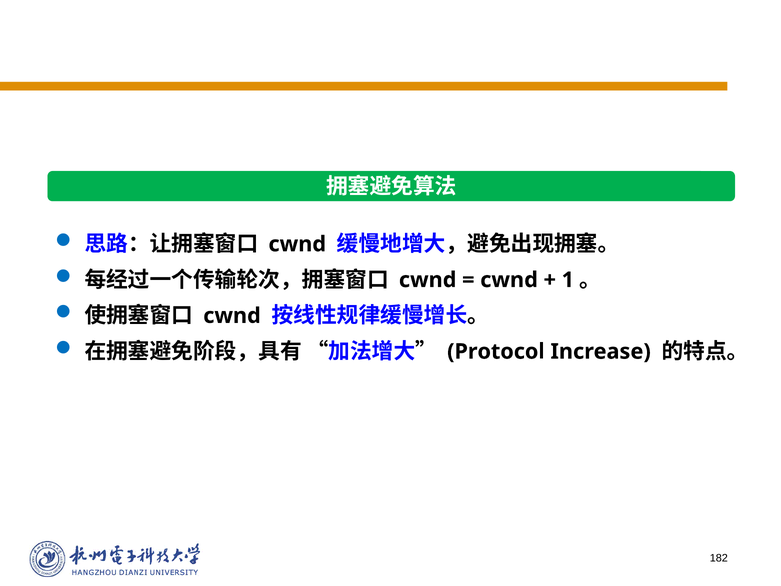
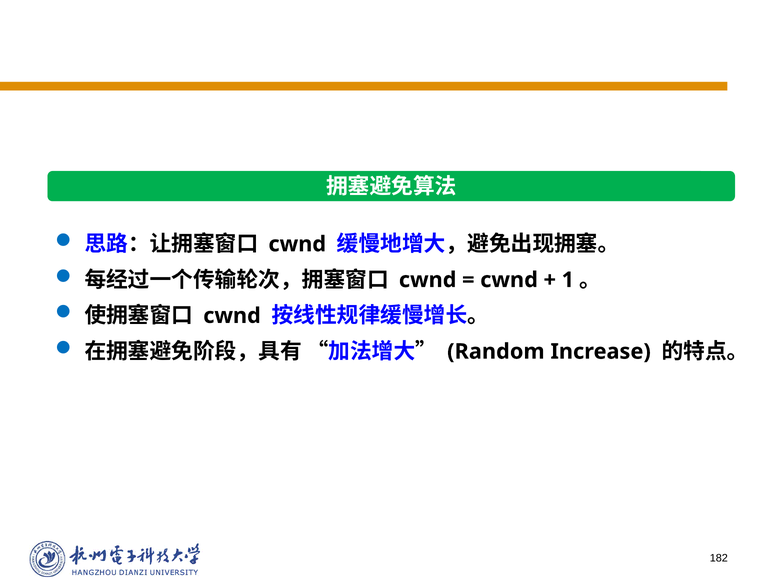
Protocol: Protocol -> Random
